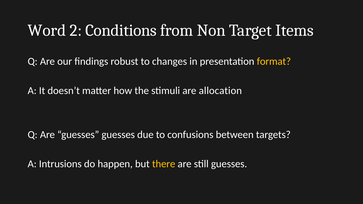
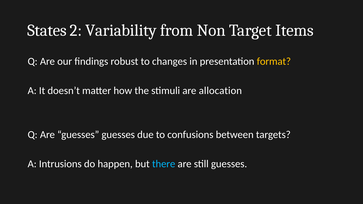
Word: Word -> States
Conditions: Conditions -> Variability
there colour: yellow -> light blue
